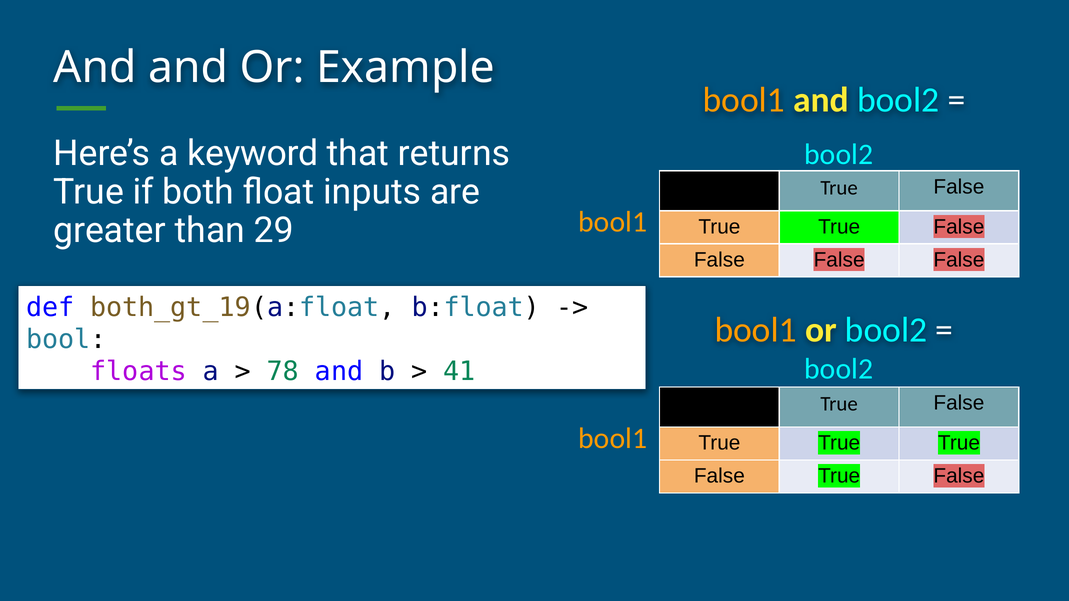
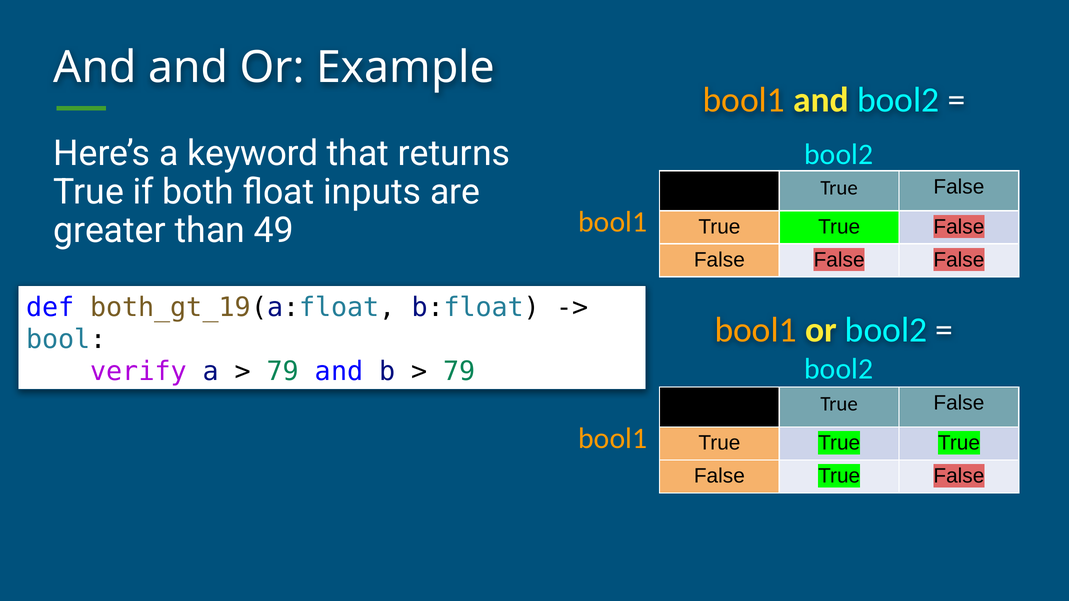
29: 29 -> 49
floats: floats -> verify
78 at (283, 372): 78 -> 79
41 at (459, 372): 41 -> 79
